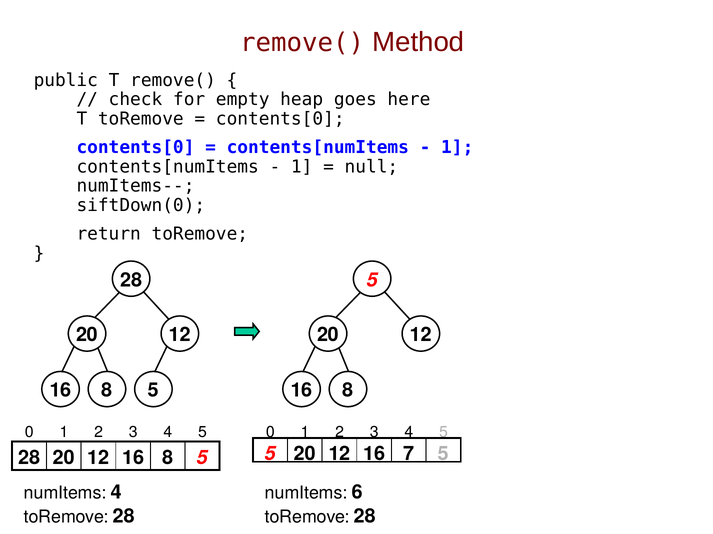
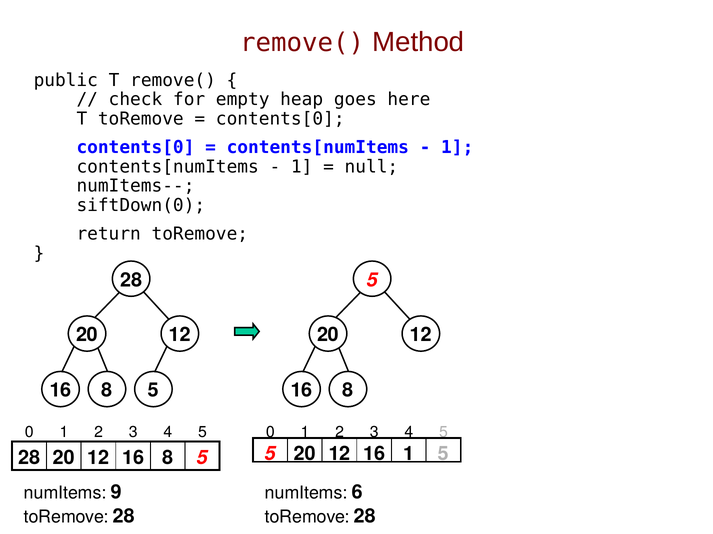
16 7: 7 -> 1
numItems 4: 4 -> 9
